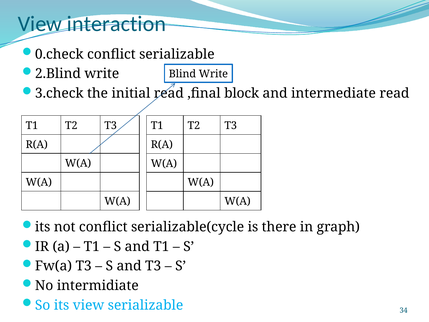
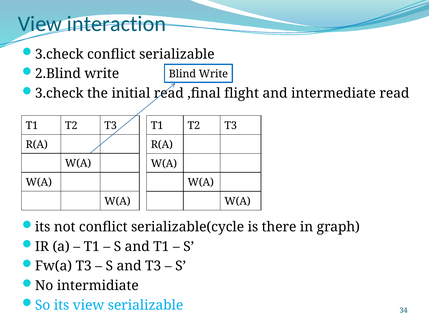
0.check at (59, 54): 0.check -> 3.check
block: block -> flight
